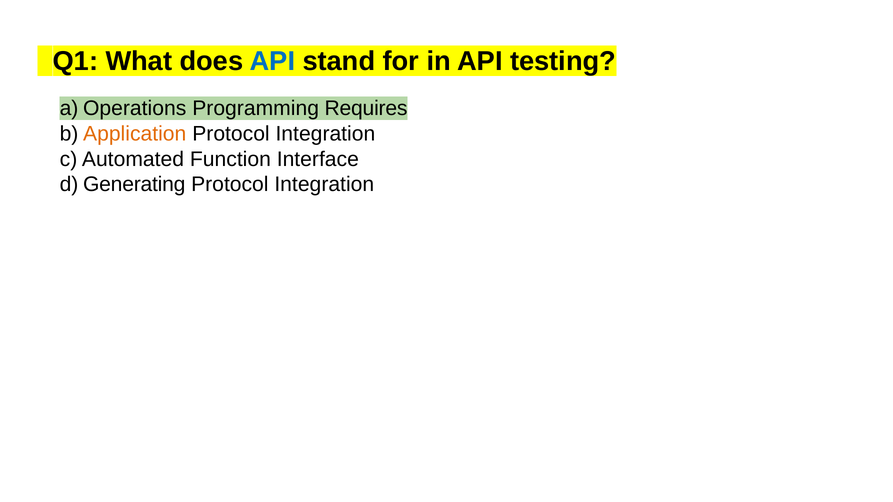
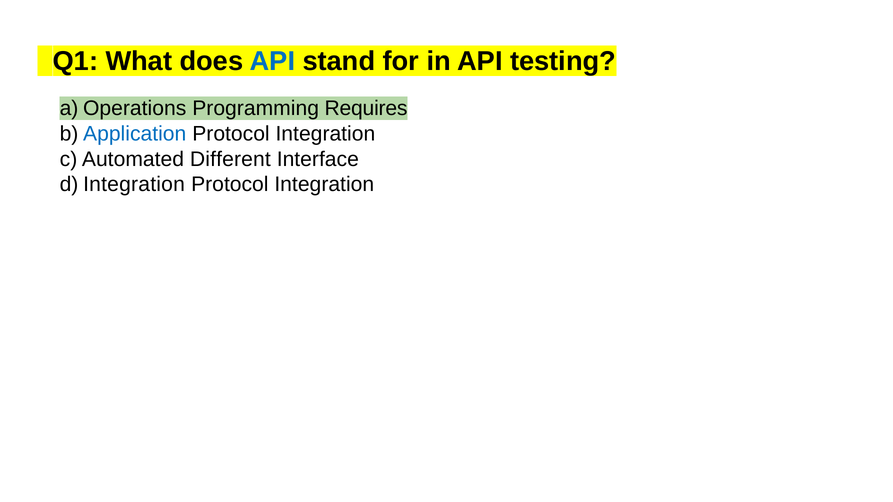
Application colour: orange -> blue
Function: Function -> Different
d Generating: Generating -> Integration
